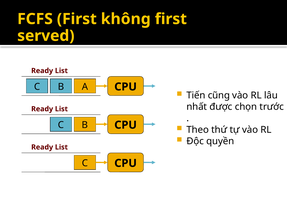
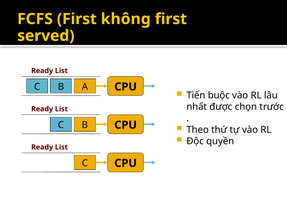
cũng: cũng -> buộc
